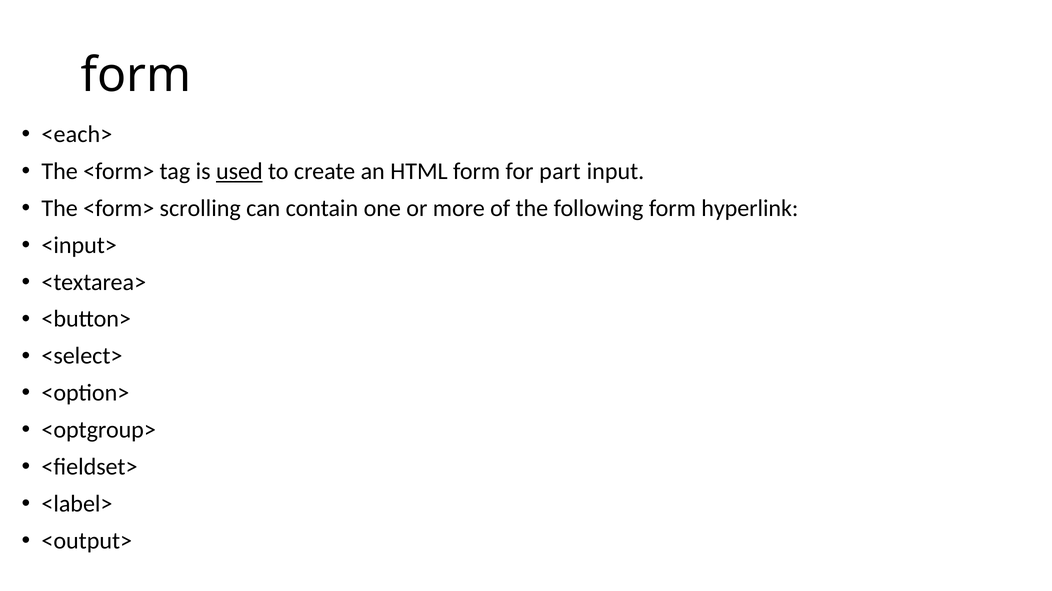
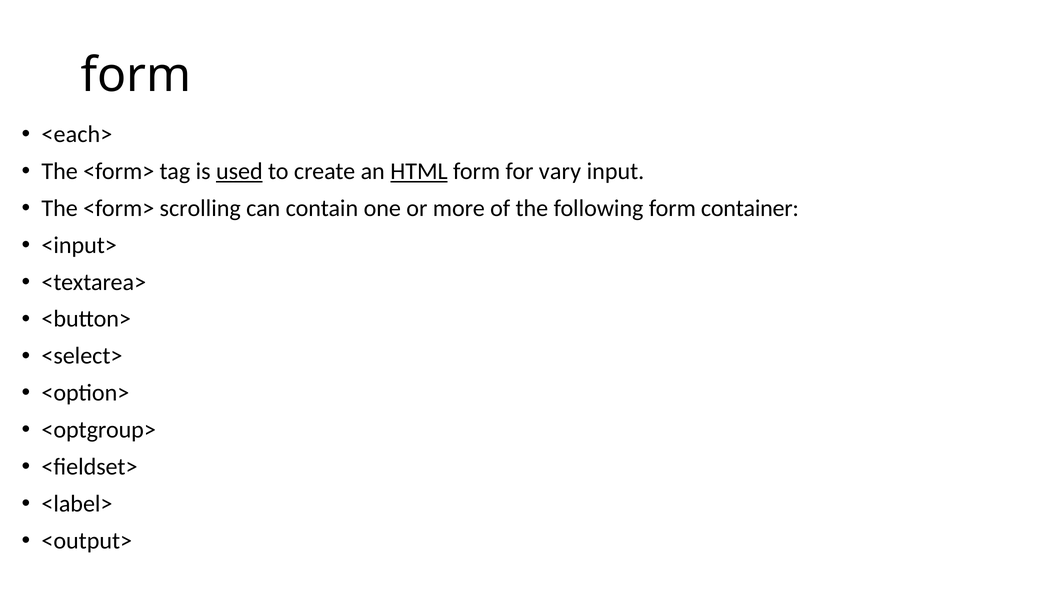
HTML underline: none -> present
part: part -> vary
hyperlink: hyperlink -> container
